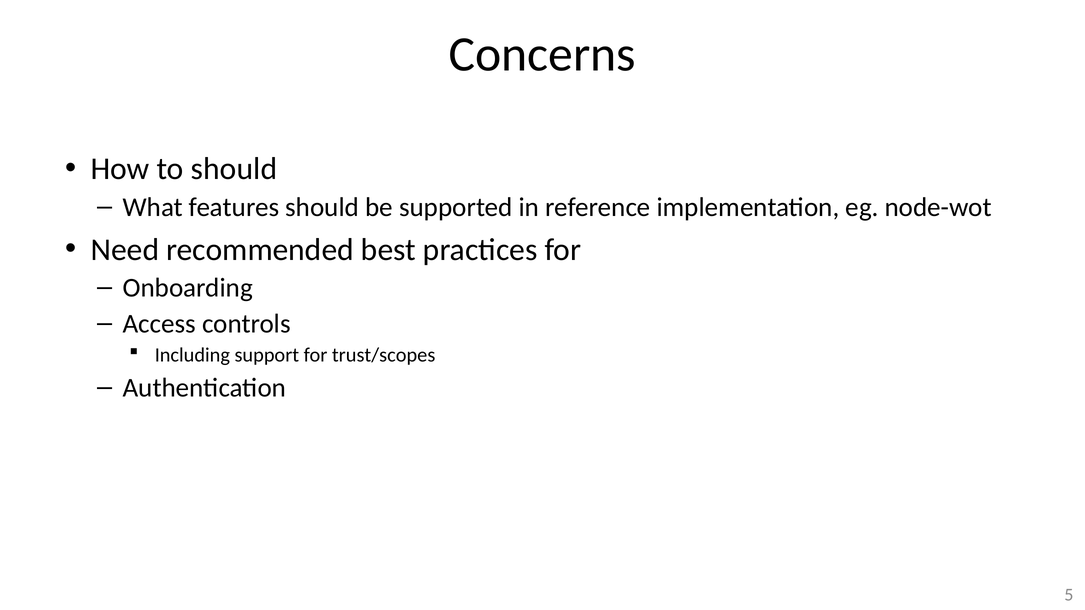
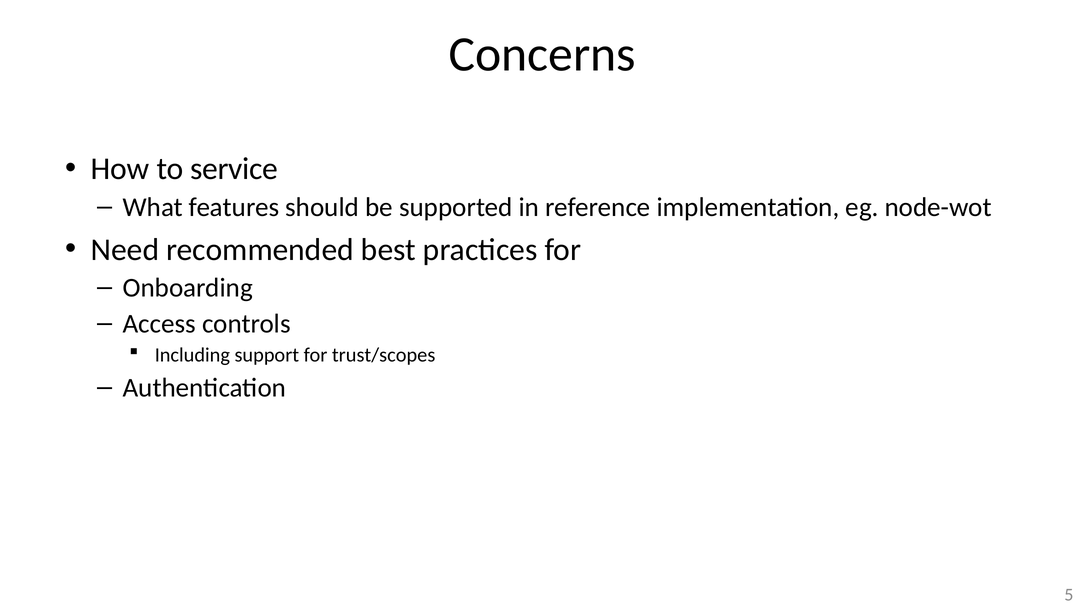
to should: should -> service
